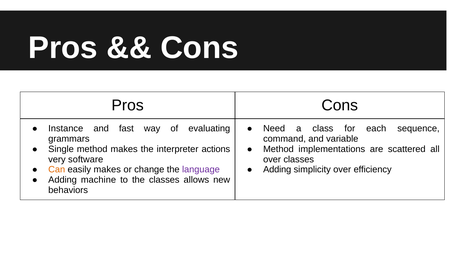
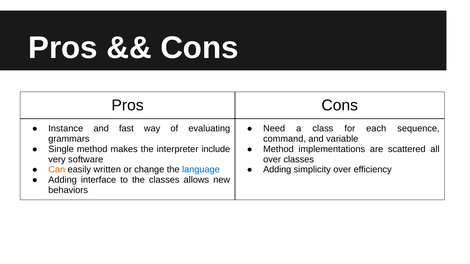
actions: actions -> include
easily makes: makes -> written
language colour: purple -> blue
machine: machine -> interface
